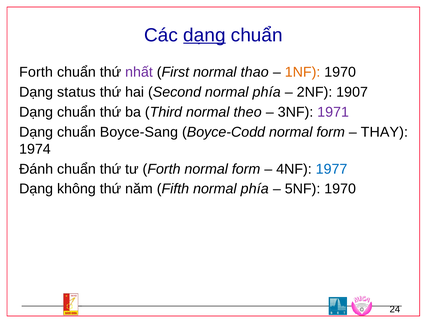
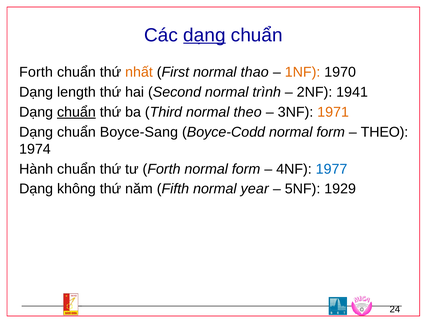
nhất colour: purple -> orange
status: status -> length
Second normal phía: phía -> trình
1907: 1907 -> 1941
chuẩn at (76, 112) underline: none -> present
1971 colour: purple -> orange
THAY at (384, 132): THAY -> THEO
Đánh: Đánh -> Hành
Fifth normal phía: phía -> year
5NF 1970: 1970 -> 1929
